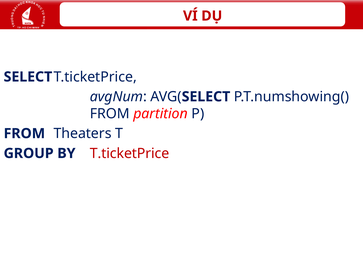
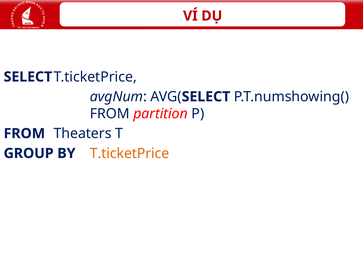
T.ticketPrice at (130, 153) colour: red -> orange
